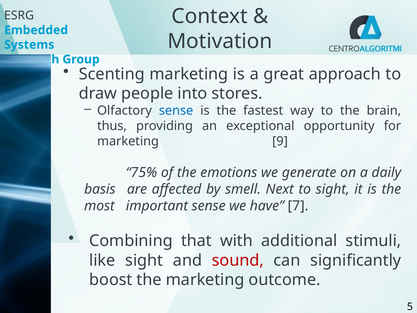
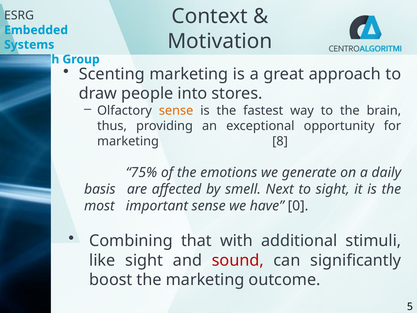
sense at (176, 111) colour: blue -> orange
9: 9 -> 8
7: 7 -> 0
